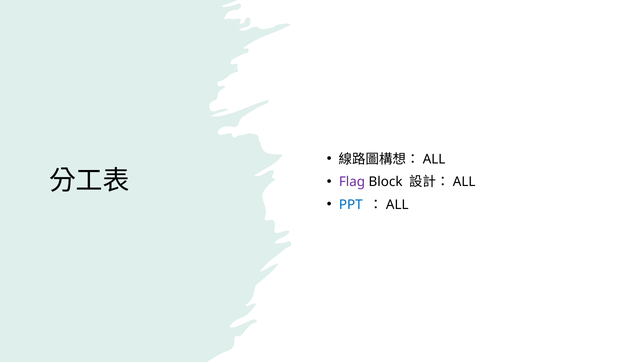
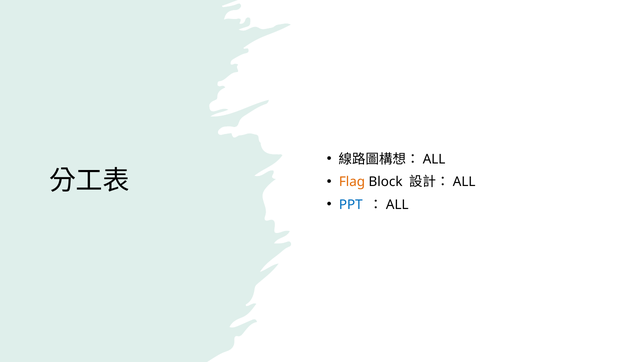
Flag colour: purple -> orange
